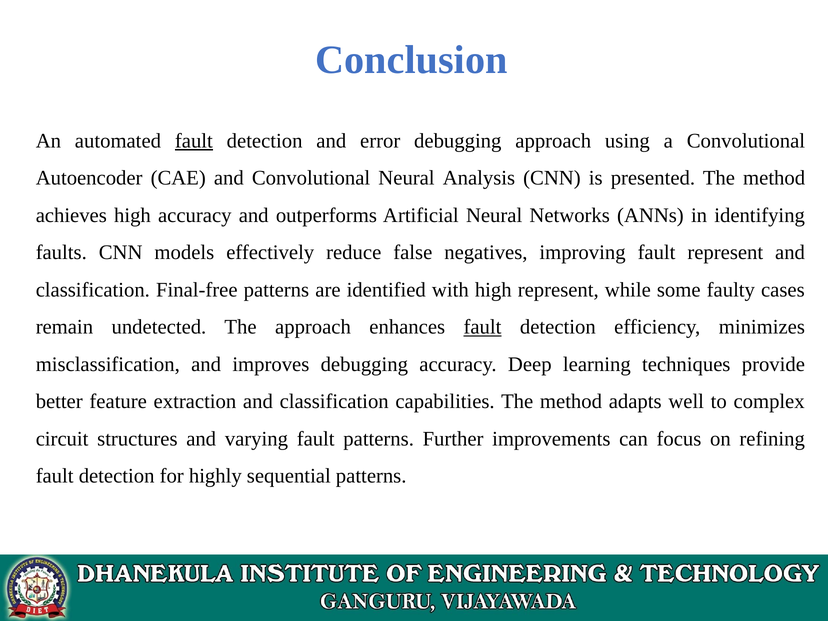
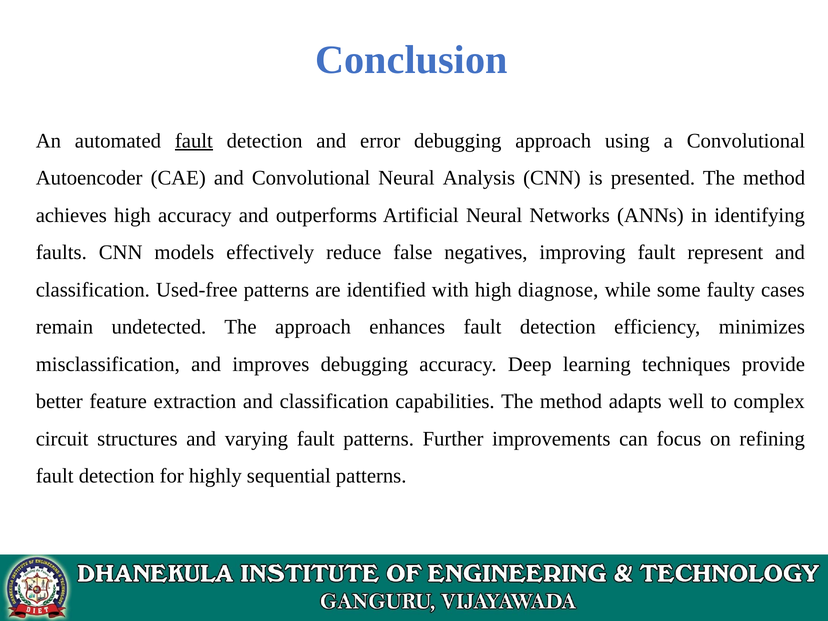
Final-free: Final-free -> Used-free
high represent: represent -> diagnose
fault at (482, 327) underline: present -> none
